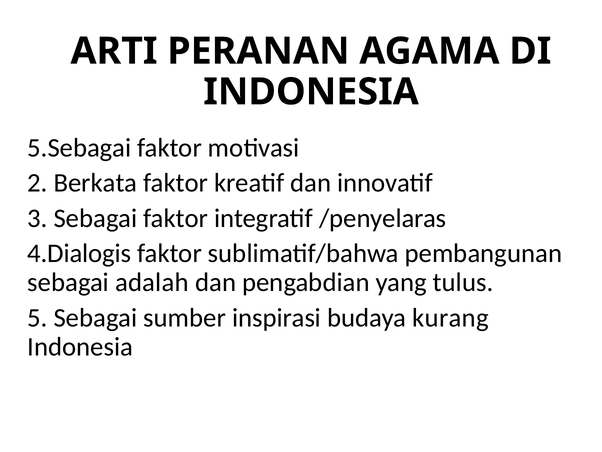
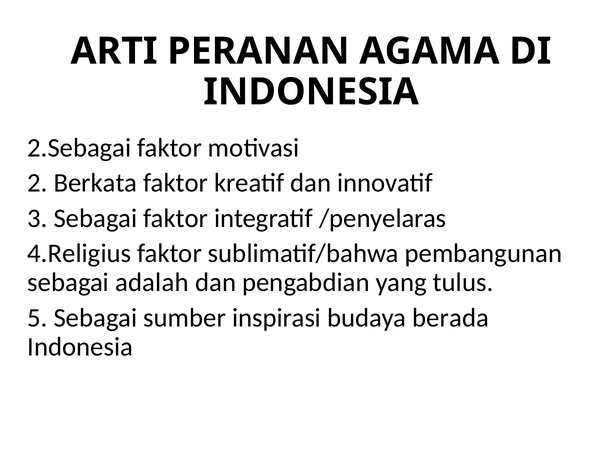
5.Sebagai: 5.Sebagai -> 2.Sebagai
4.Dialogis: 4.Dialogis -> 4.Religius
kurang: kurang -> berada
